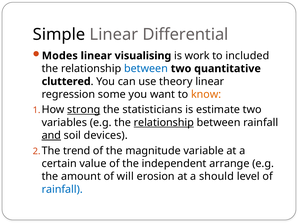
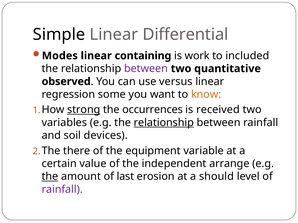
visualising: visualising -> containing
between at (146, 69) colour: blue -> purple
cluttered: cluttered -> observed
theory: theory -> versus
statisticians: statisticians -> occurrences
estimate: estimate -> received
and underline: present -> none
trend: trend -> there
magnitude: magnitude -> equipment
the at (50, 177) underline: none -> present
will: will -> last
rainfall at (62, 190) colour: blue -> purple
